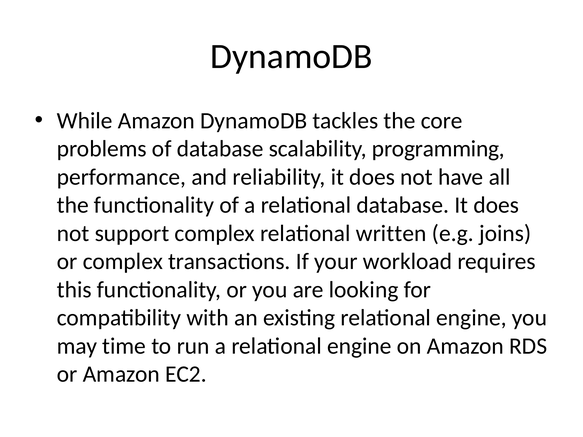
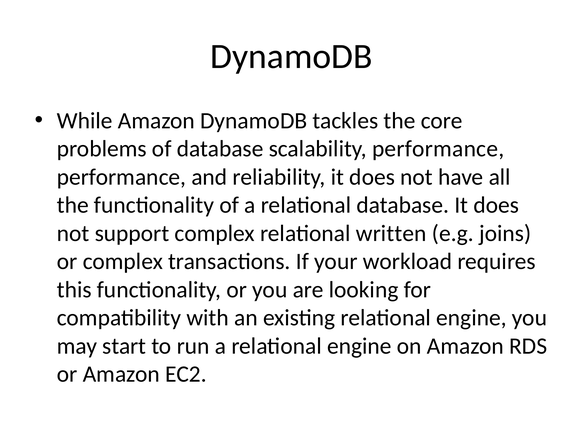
scalability programming: programming -> performance
time: time -> start
